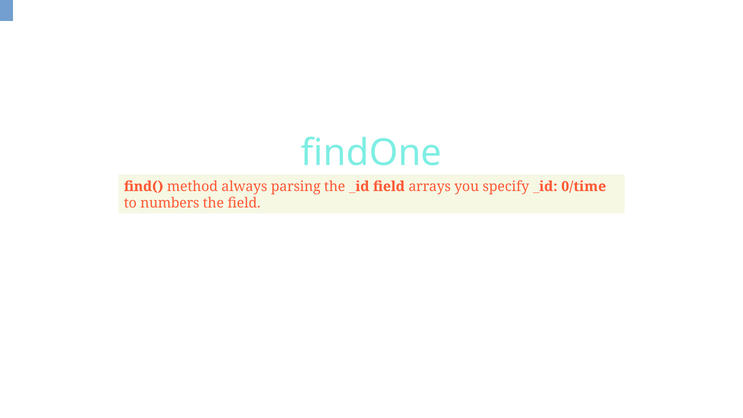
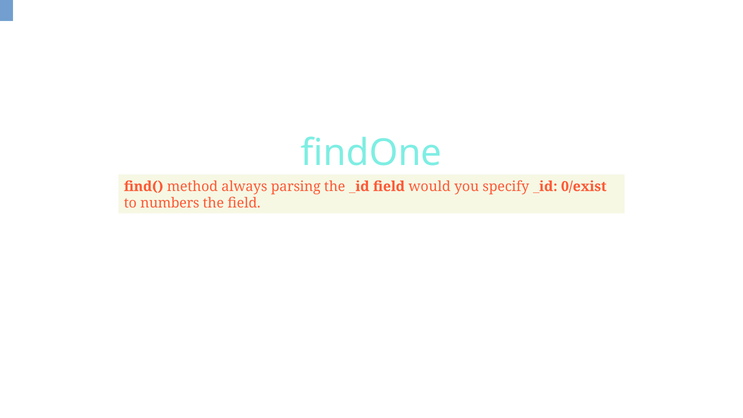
arrays: arrays -> would
0/time: 0/time -> 0/exist
